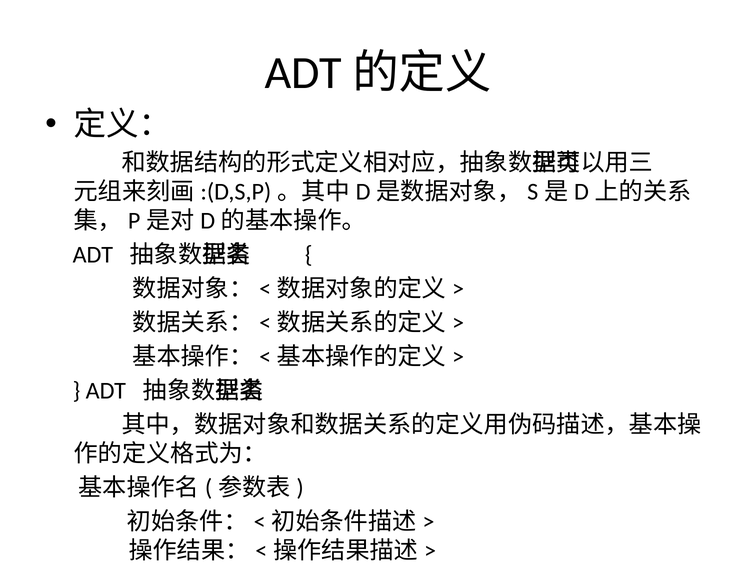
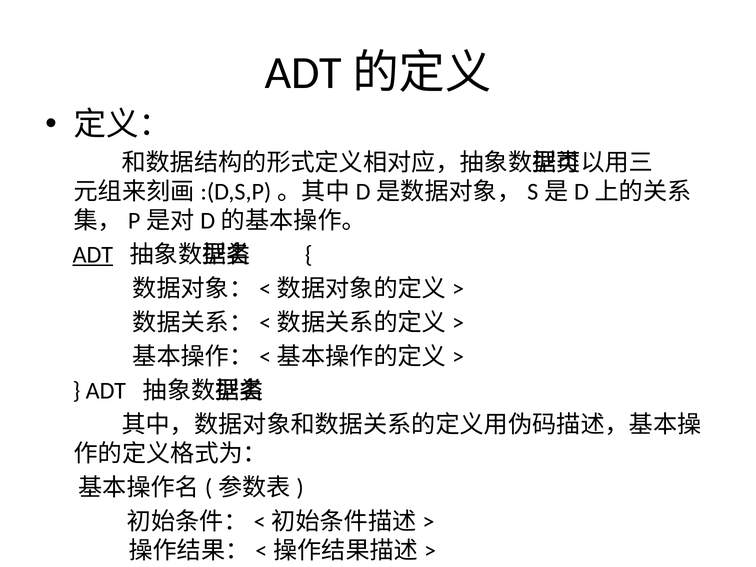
ADT at (93, 255) underline: none -> present
